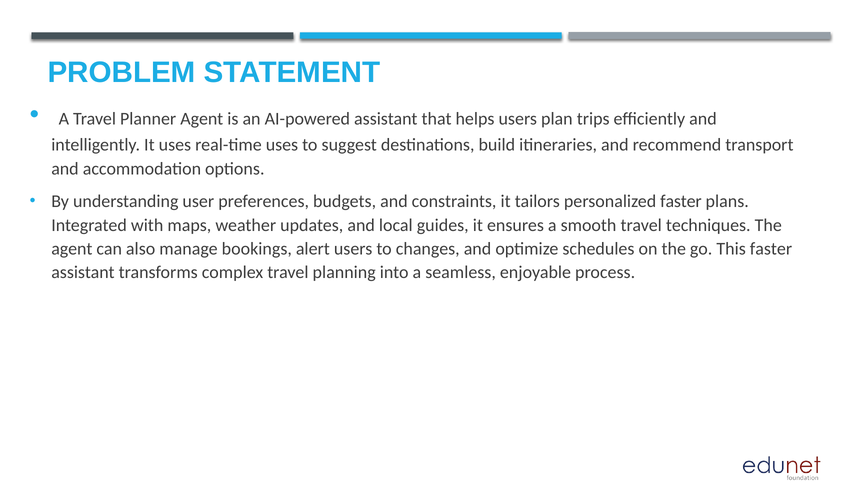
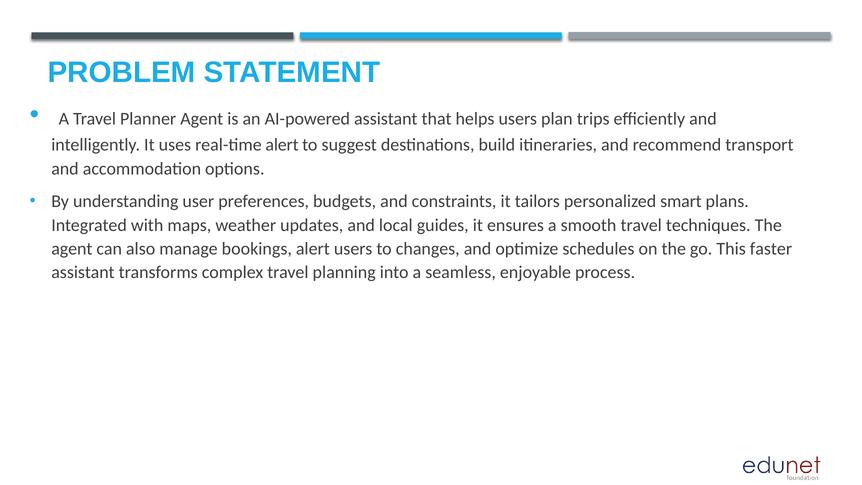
real-time uses: uses -> alert
personalized faster: faster -> smart
